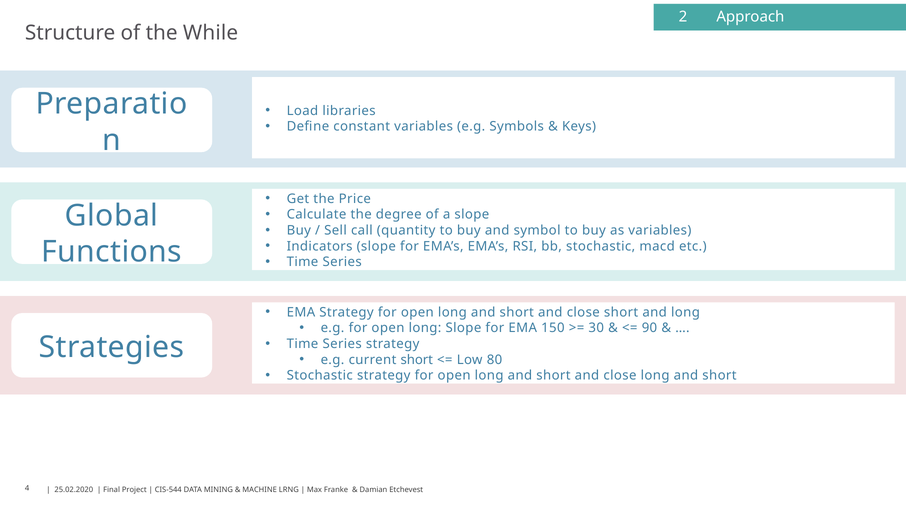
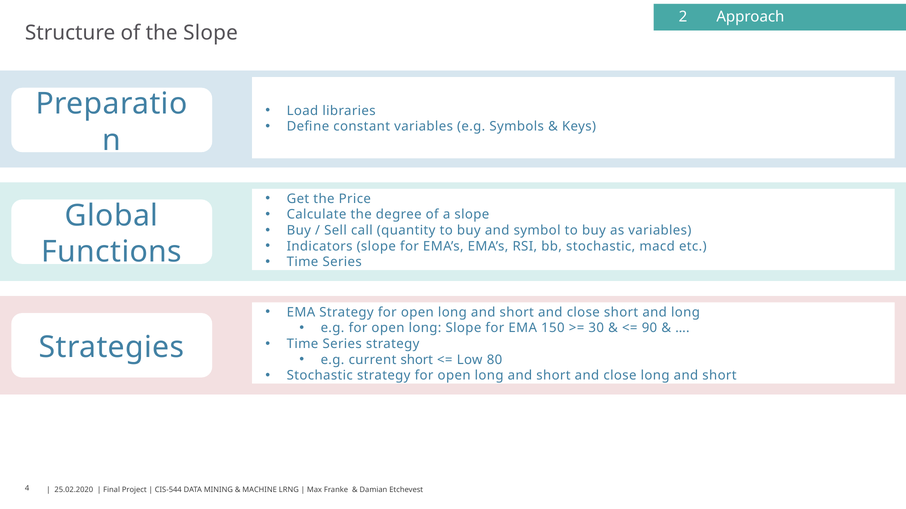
the While: While -> Slope
